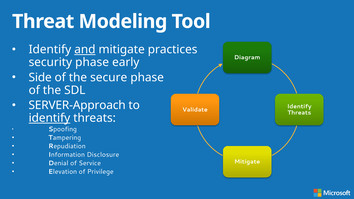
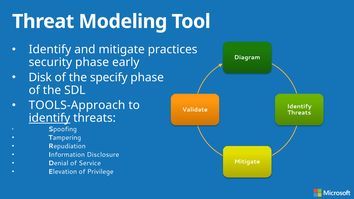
and underline: present -> none
Side: Side -> Disk
secure: secure -> specify
SERVER-Approach: SERVER-Approach -> TOOLS-Approach
